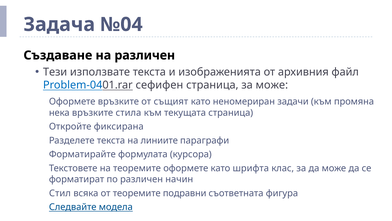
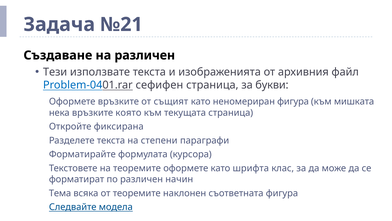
№04: №04 -> №21
за може: може -> букви
неномериран задачи: задачи -> фигура
промяна: промяна -> мишката
стила: стила -> която
линиите: линиите -> степени
Стил: Стил -> Тема
подравни: подравни -> наклонен
